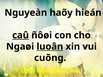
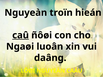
haõy: haõy -> troïn
luoân underline: present -> none
cuõng: cuõng -> daâng
